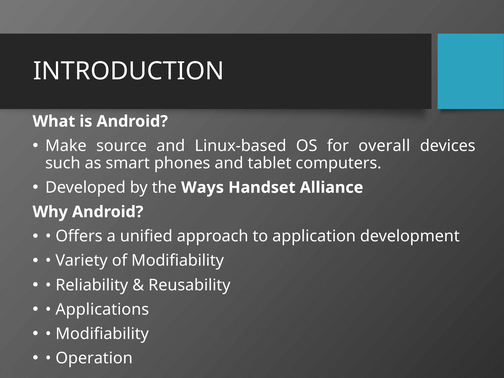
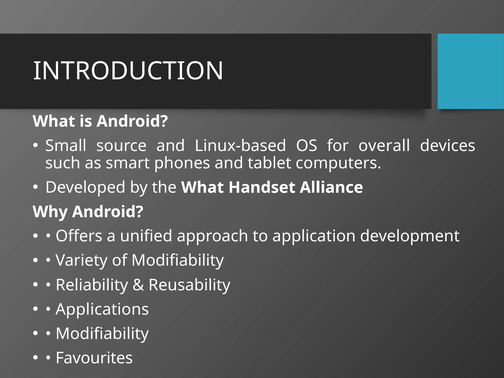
Make: Make -> Small
the Ways: Ways -> What
Operation: Operation -> Favourites
